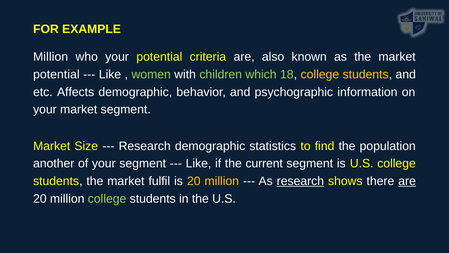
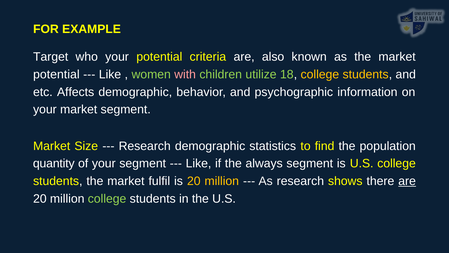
Million at (51, 57): Million -> Target
with colour: white -> pink
which: which -> utilize
another: another -> quantity
current: current -> always
research at (300, 181) underline: present -> none
